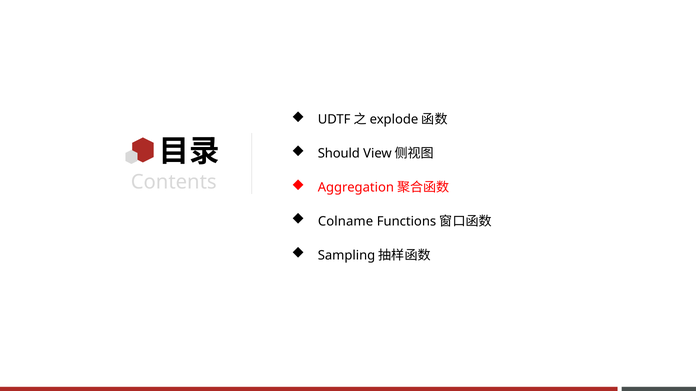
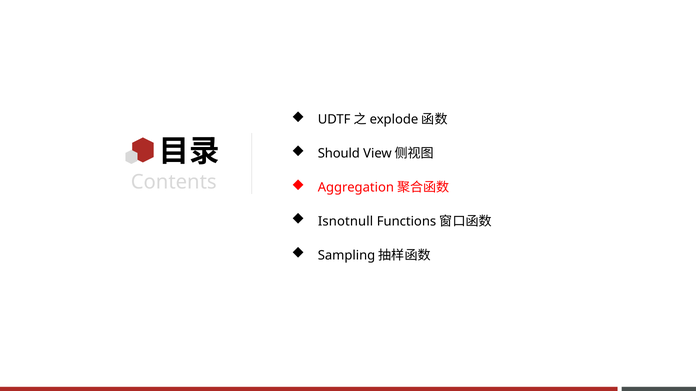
Colname: Colname -> Isnotnull
